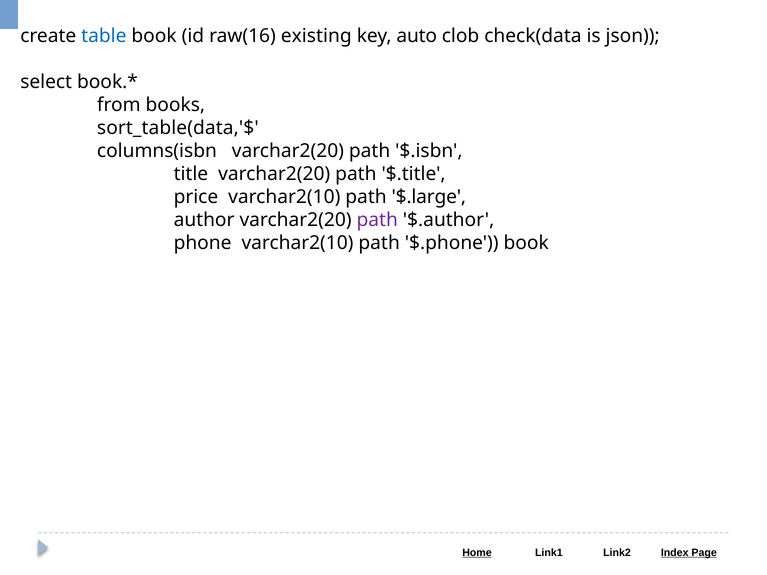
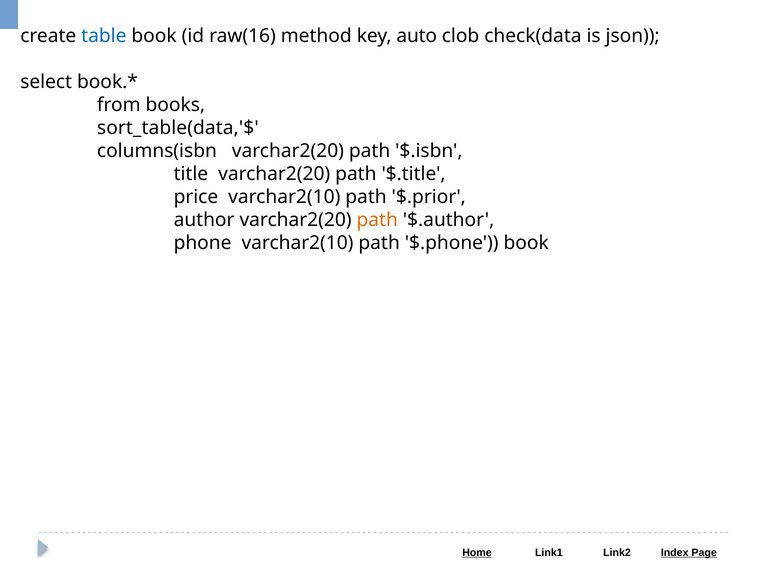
existing: existing -> method
$.large: $.large -> $.prior
path at (377, 220) colour: purple -> orange
